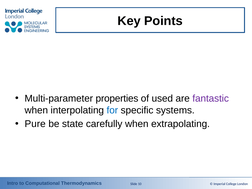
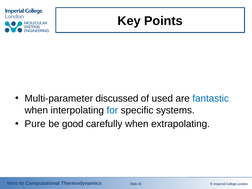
properties: properties -> discussed
fantastic colour: purple -> blue
state: state -> good
